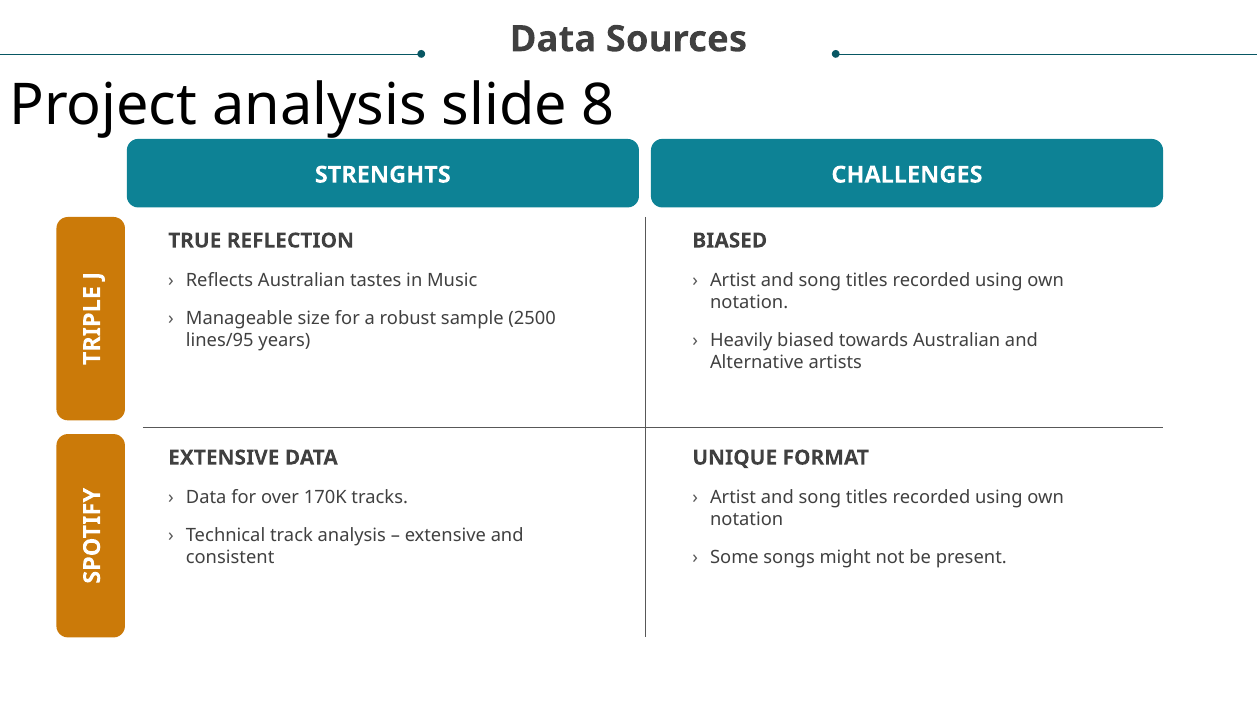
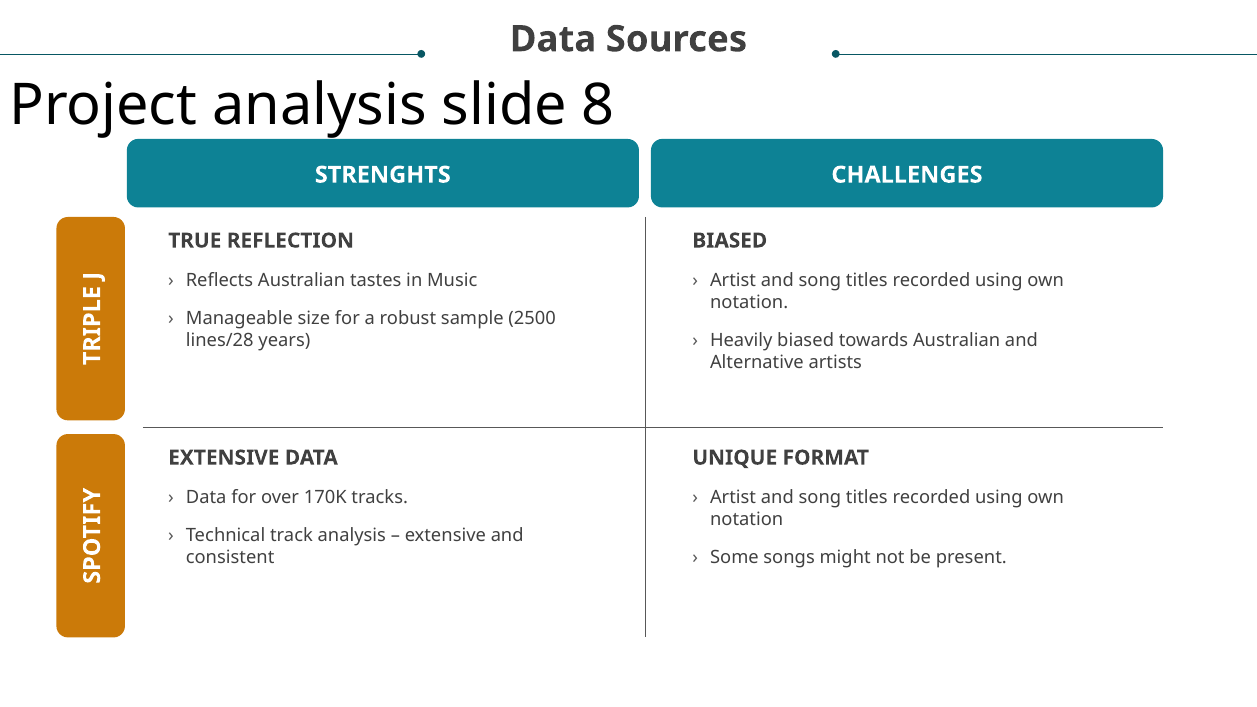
lines/95: lines/95 -> lines/28
